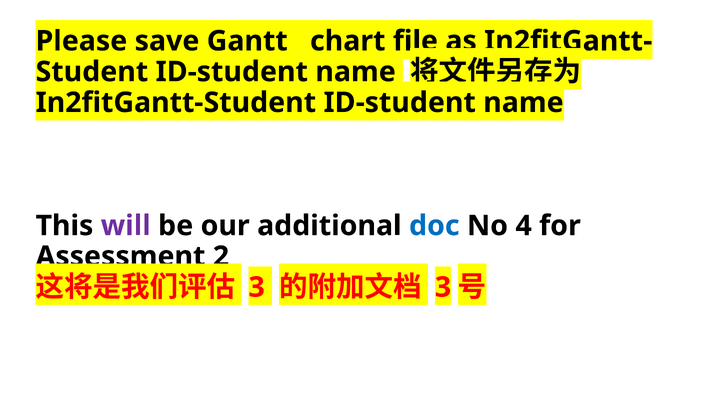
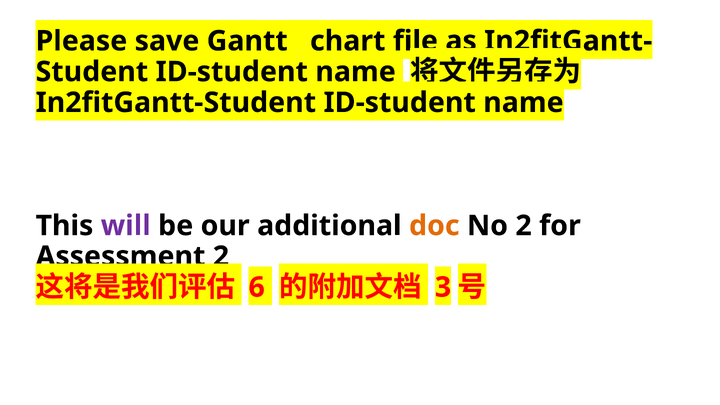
doc colour: blue -> orange
No 4: 4 -> 2
3 at (257, 287): 3 -> 6
